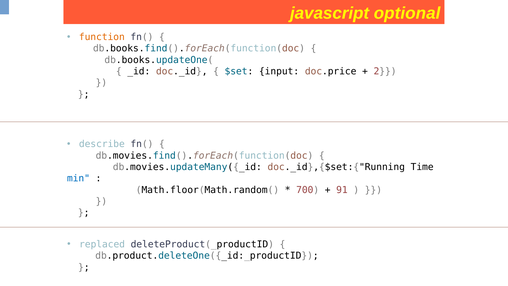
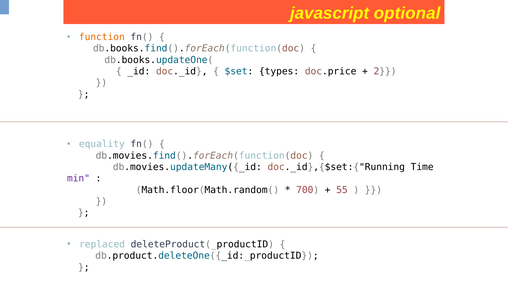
input: input -> types
describe: describe -> equality
min colour: blue -> purple
91: 91 -> 55
